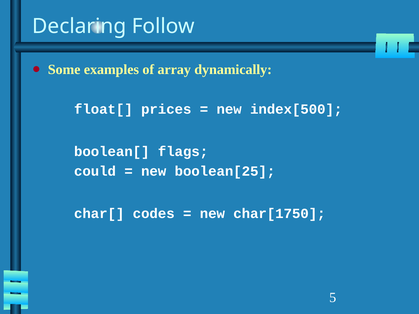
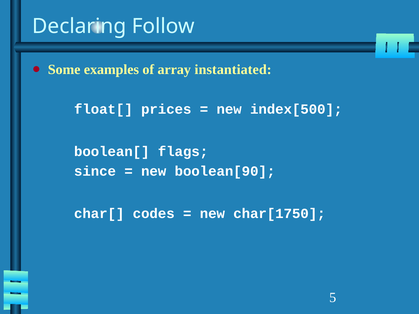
dynamically: dynamically -> instantiated
could: could -> since
boolean[25: boolean[25 -> boolean[90
